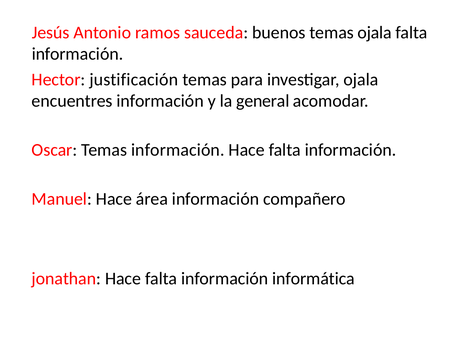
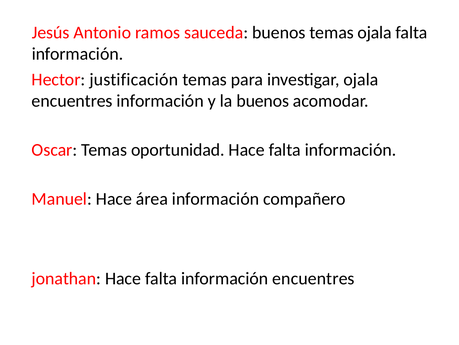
la general: general -> buenos
Temas información: información -> oportunidad
información informática: informática -> encuentres
